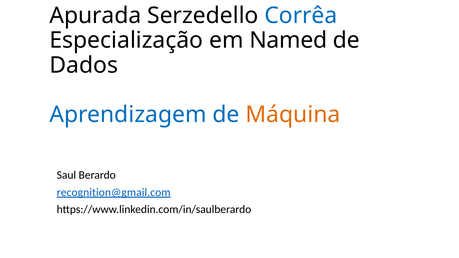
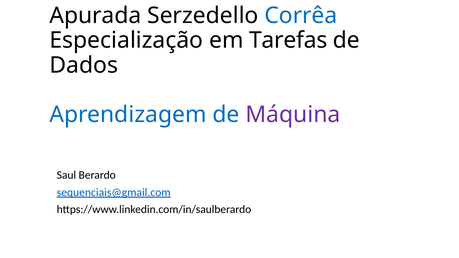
Named: Named -> Tarefas
Máquina colour: orange -> purple
recognition@gmail.com: recognition@gmail.com -> sequenciais@gmail.com
